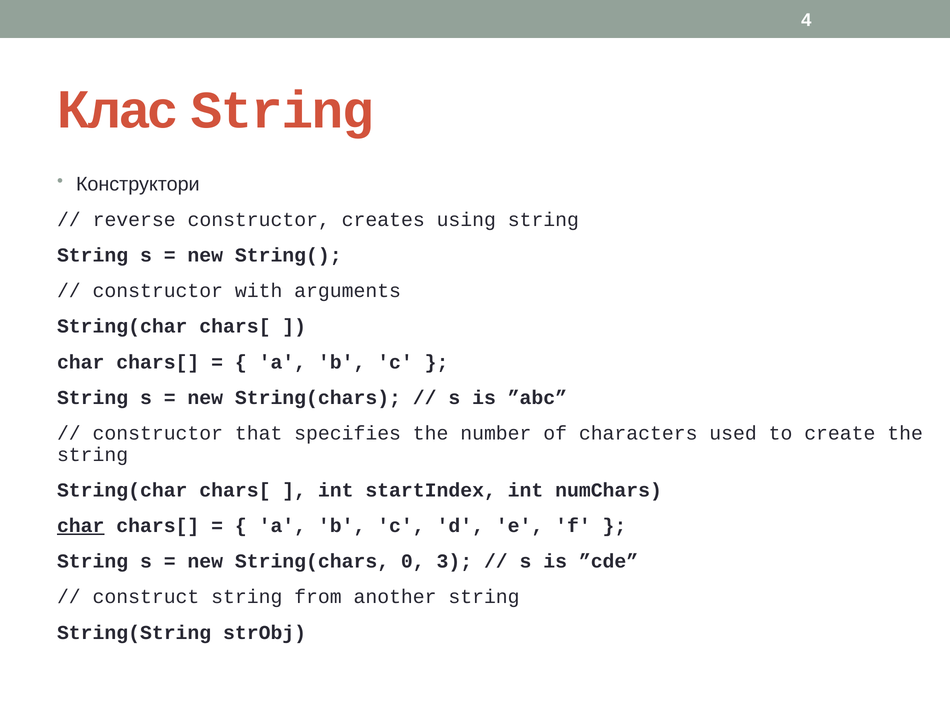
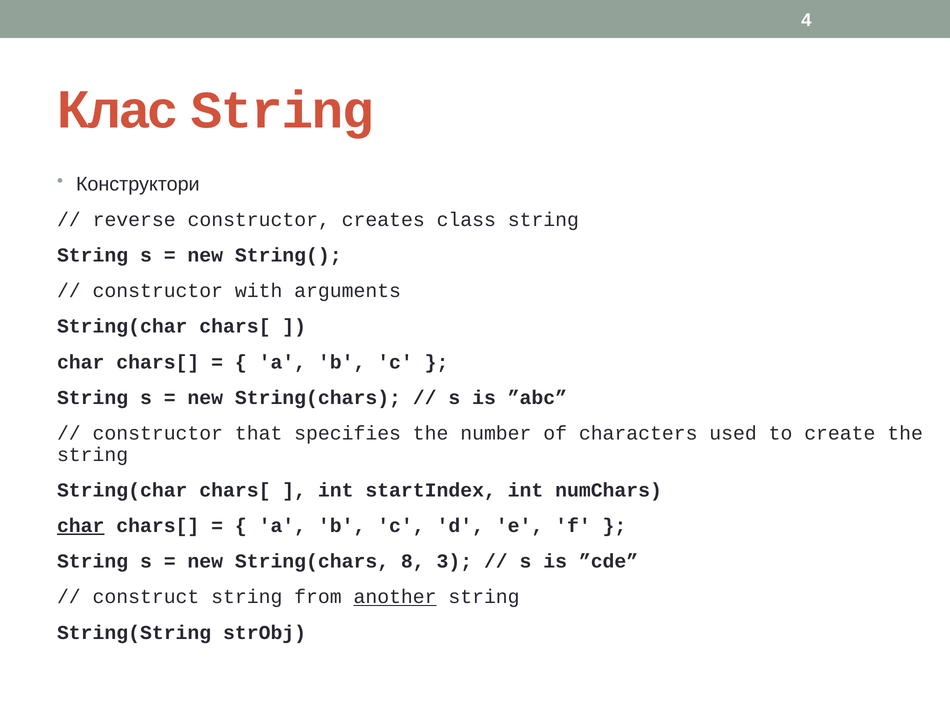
using: using -> class
0: 0 -> 8
another underline: none -> present
